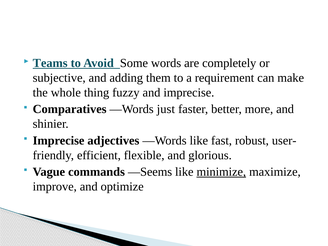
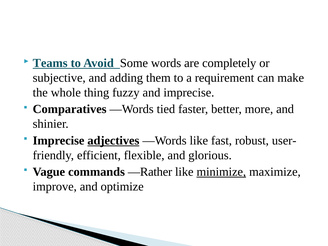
just: just -> tied
adjectives underline: none -> present
—Seems: —Seems -> —Rather
